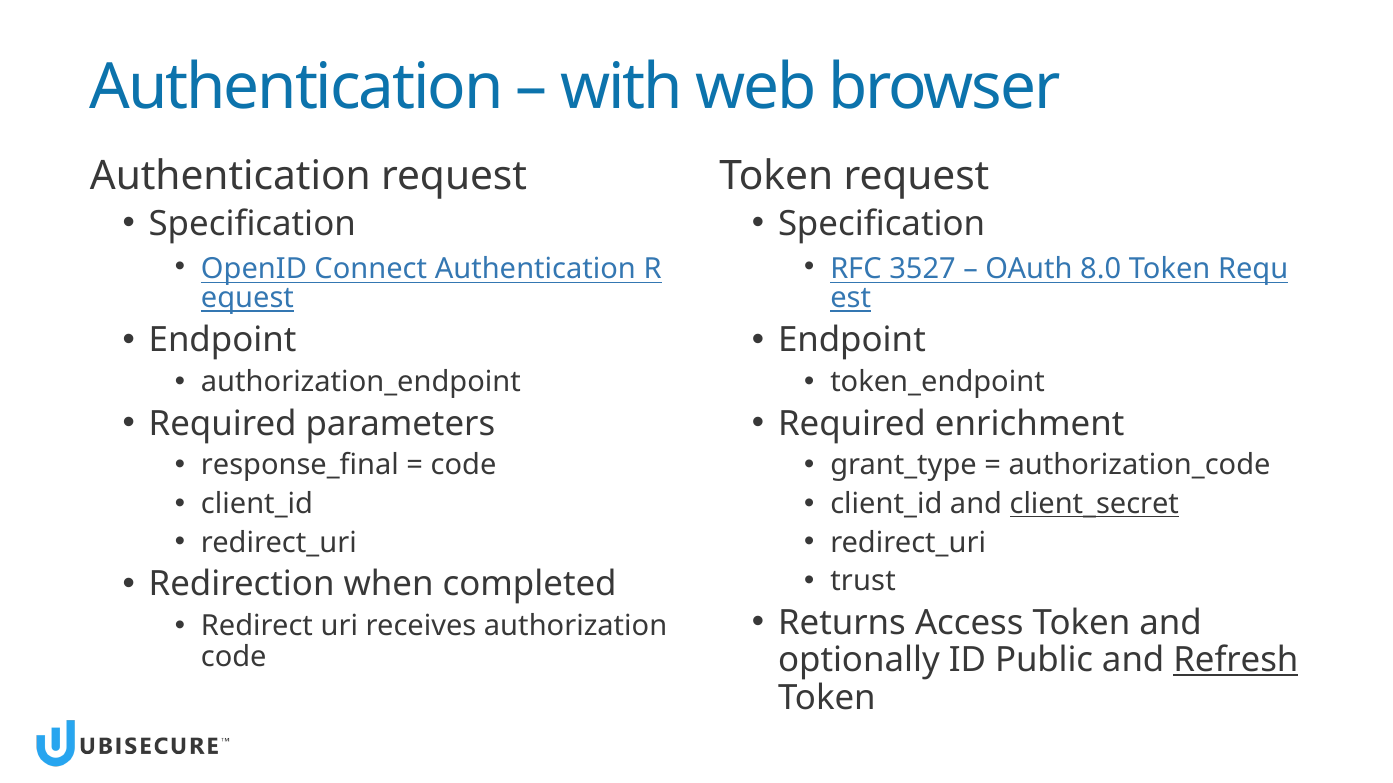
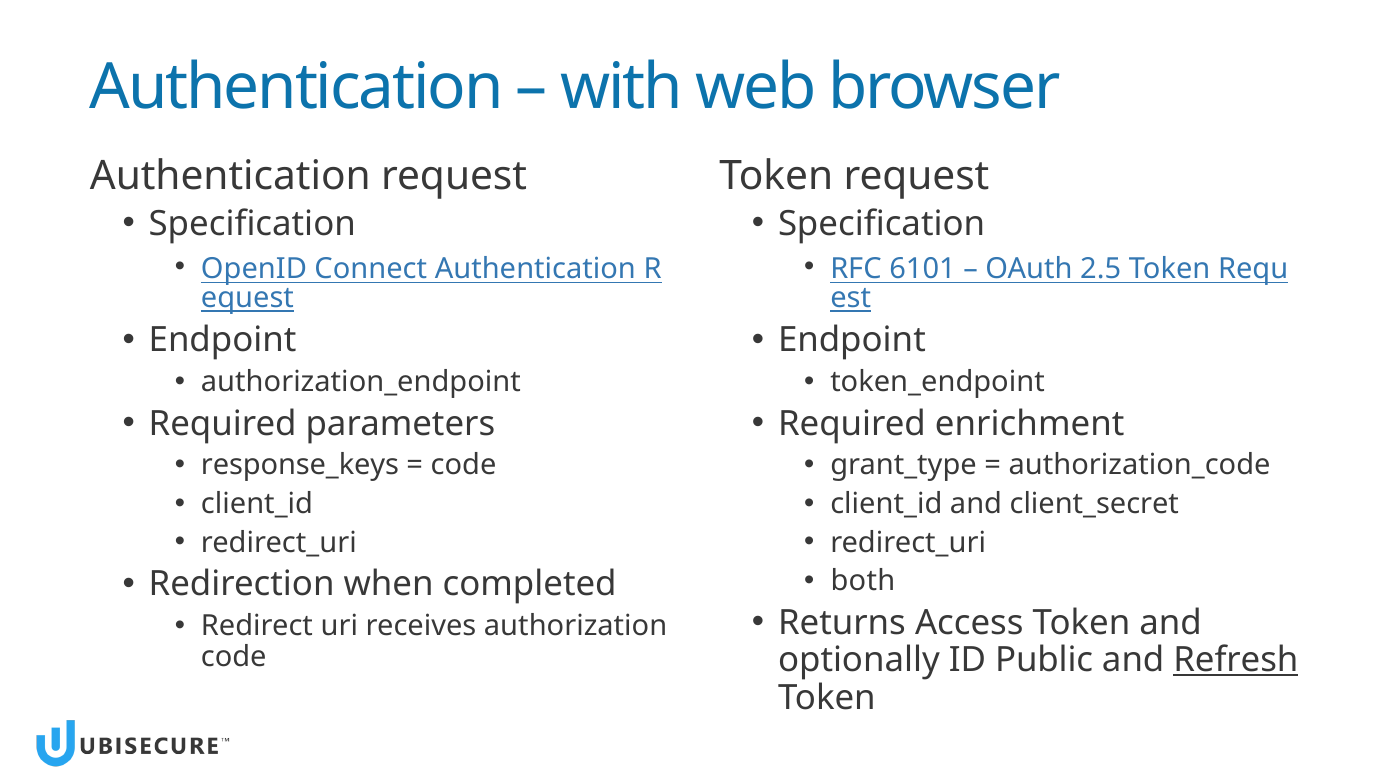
3527: 3527 -> 6101
8.0: 8.0 -> 2.5
response_final: response_final -> response_keys
client_secret underline: present -> none
trust: trust -> both
